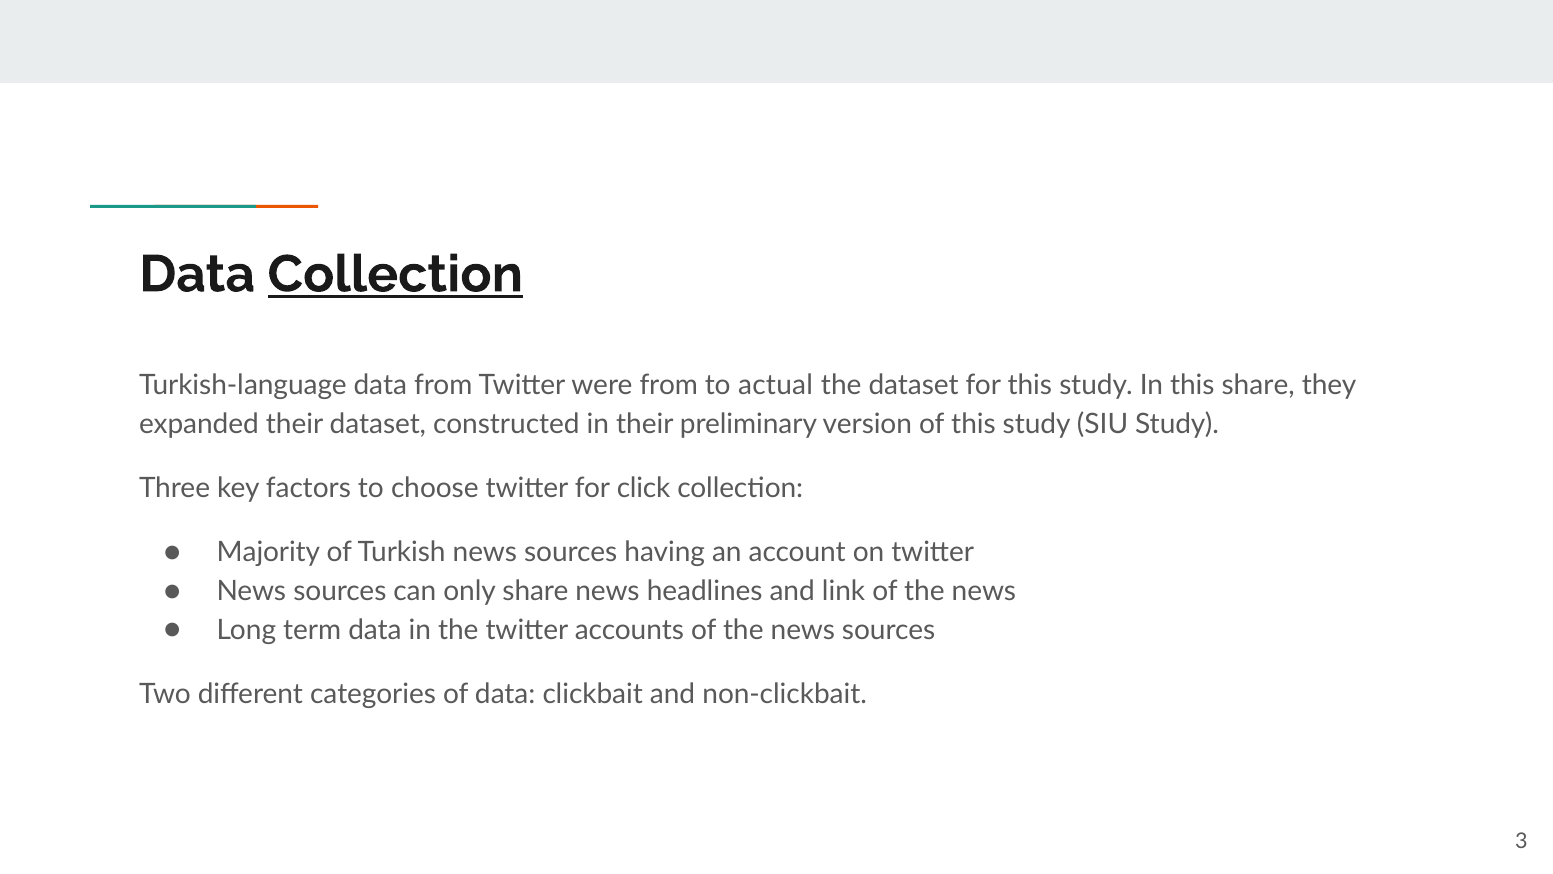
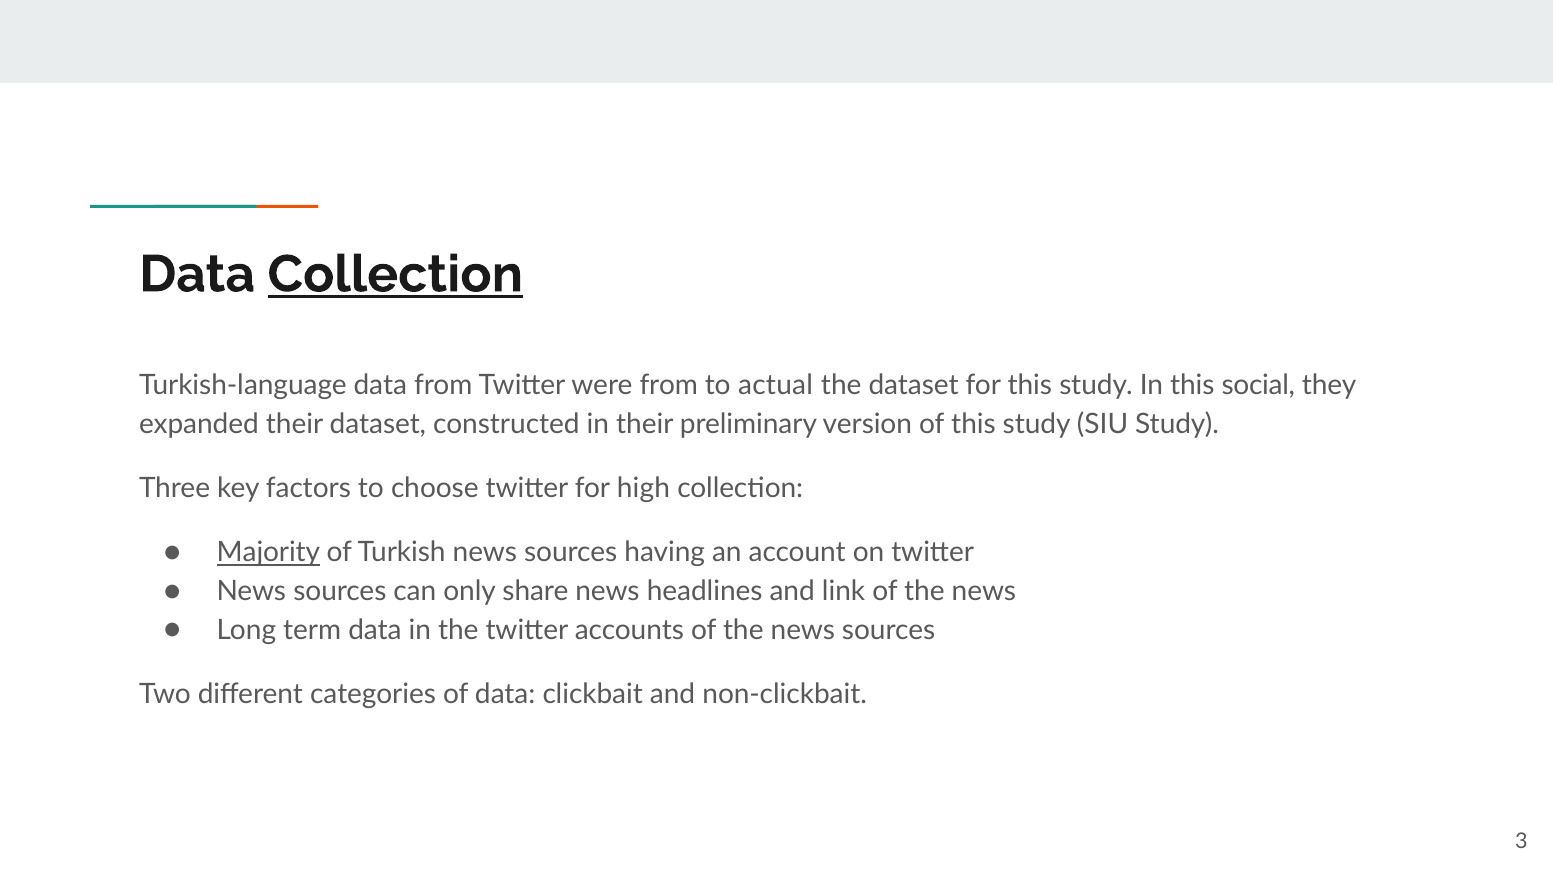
this share: share -> social
click: click -> high
Majority underline: none -> present
